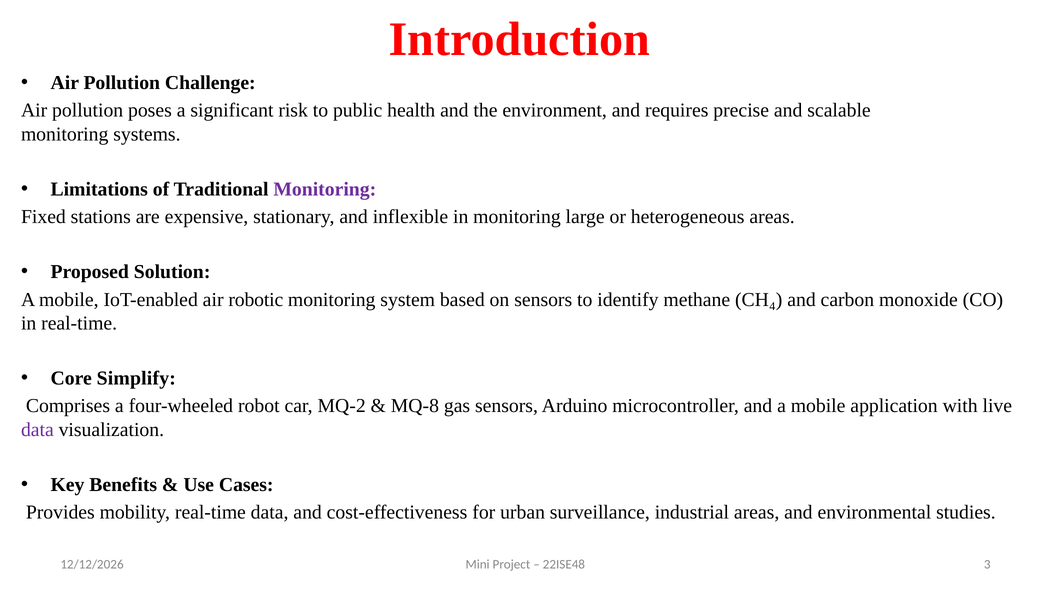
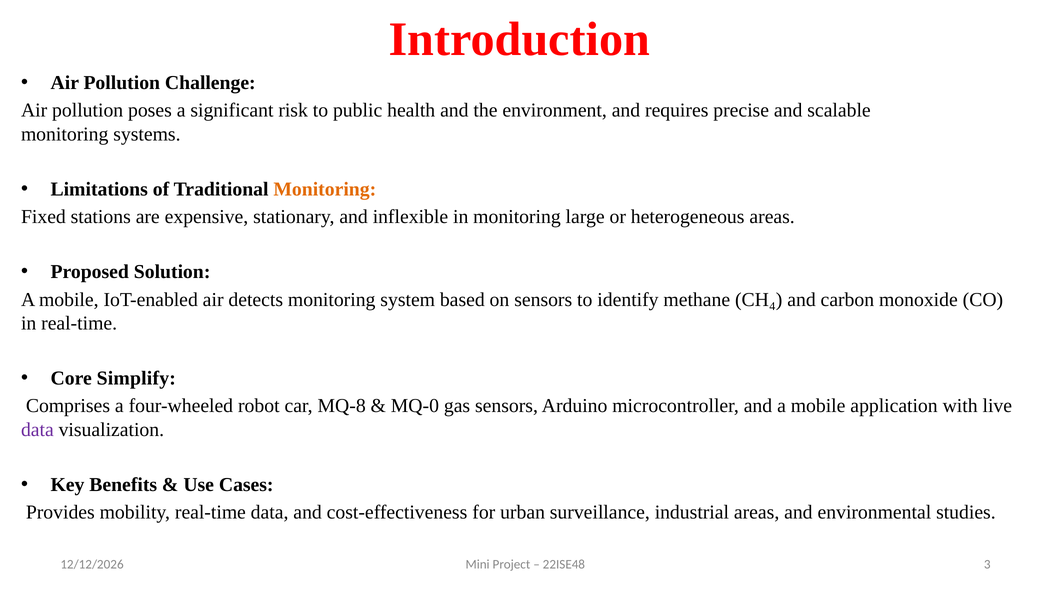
Monitoring at (325, 189) colour: purple -> orange
robotic: robotic -> detects
MQ-2: MQ-2 -> MQ-8
MQ-8: MQ-8 -> MQ-0
